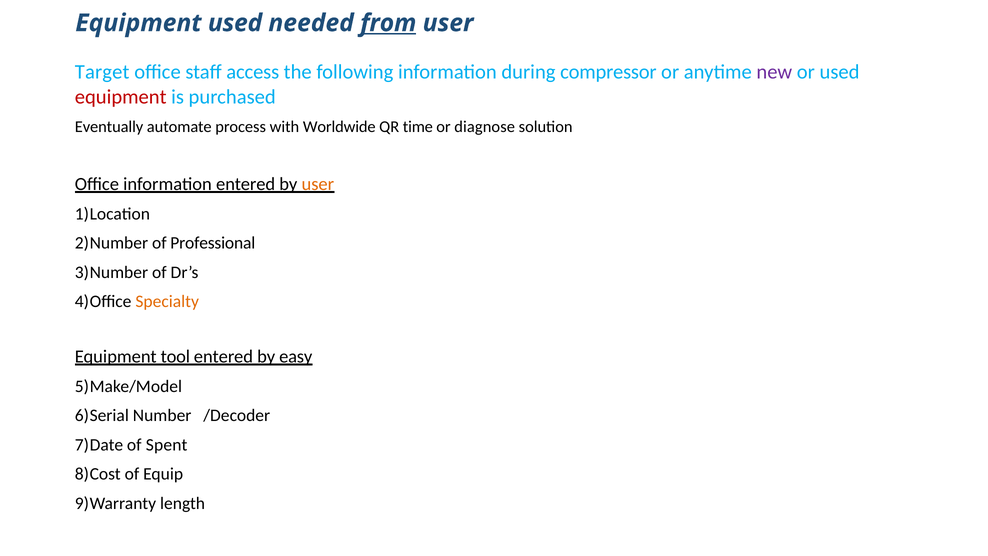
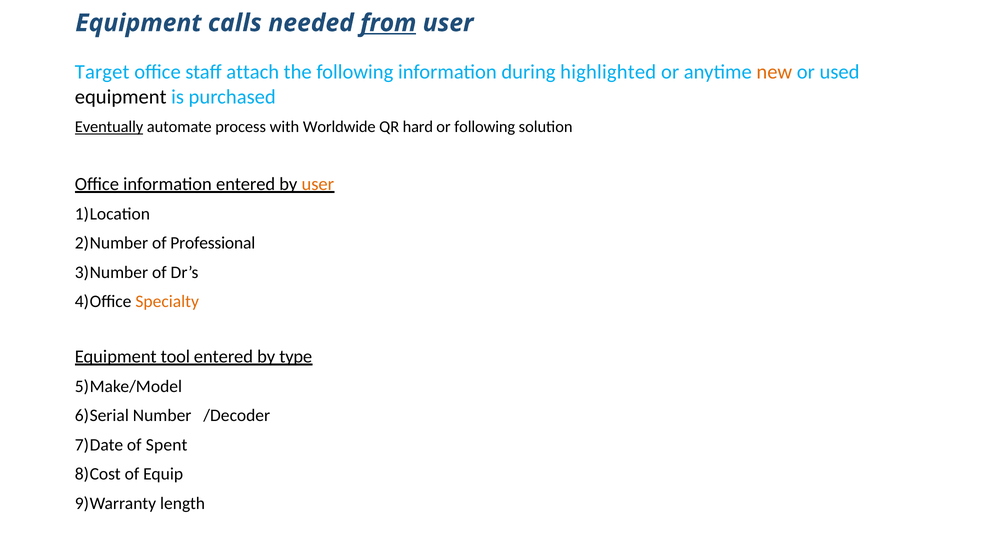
Equipment used: used -> calls
access: access -> attach
compressor: compressor -> highlighted
new colour: purple -> orange
equipment at (121, 97) colour: red -> black
Eventually underline: none -> present
time: time -> hard
or diagnose: diagnose -> following
easy: easy -> type
